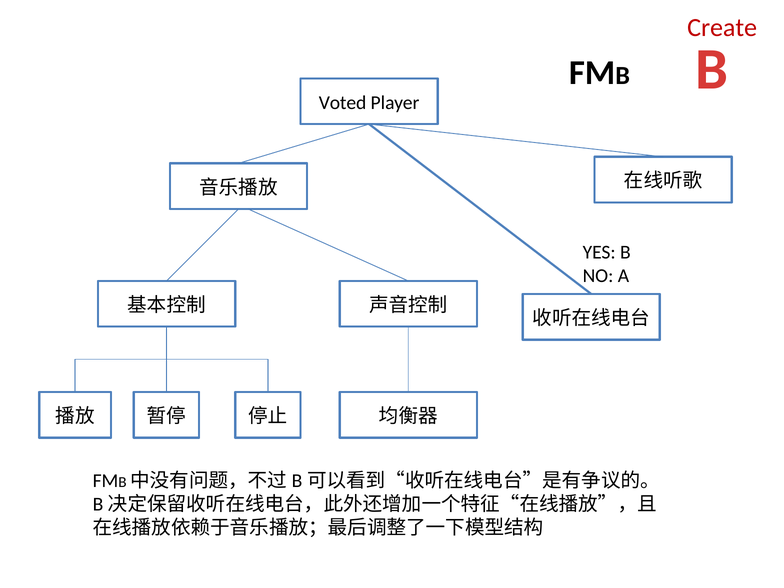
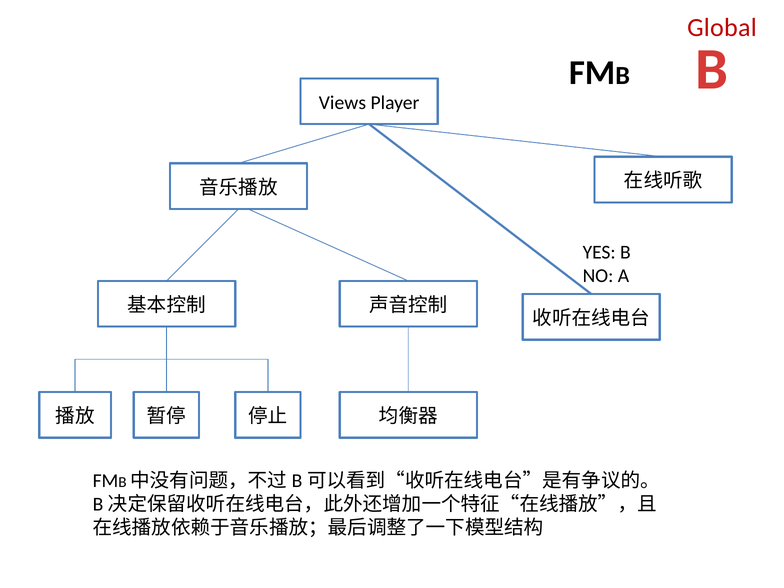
Create: Create -> Global
Voted: Voted -> Views
